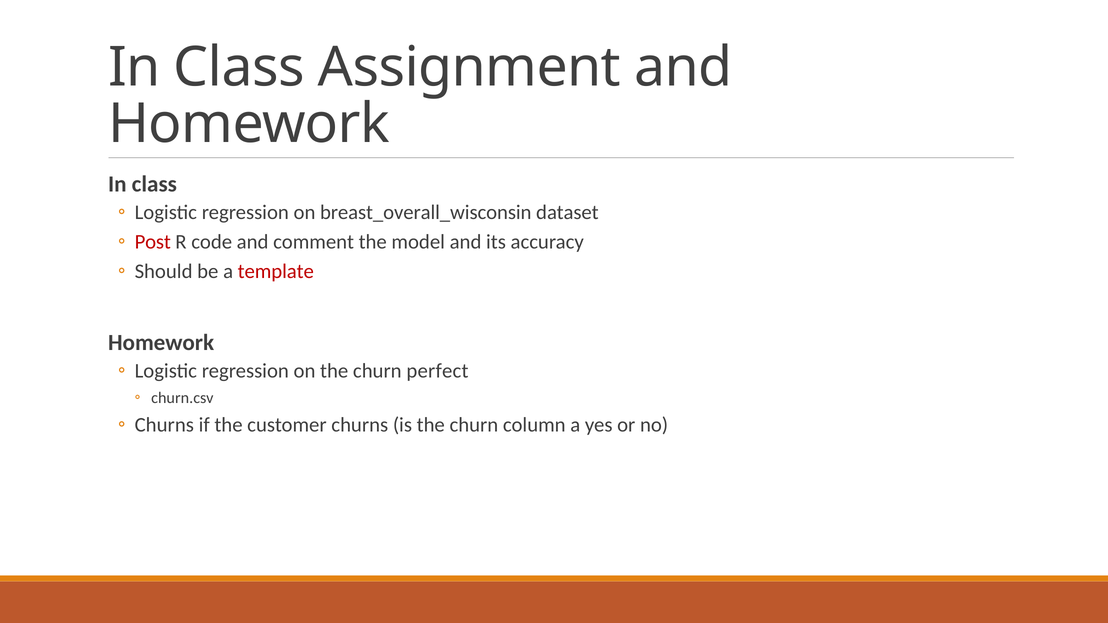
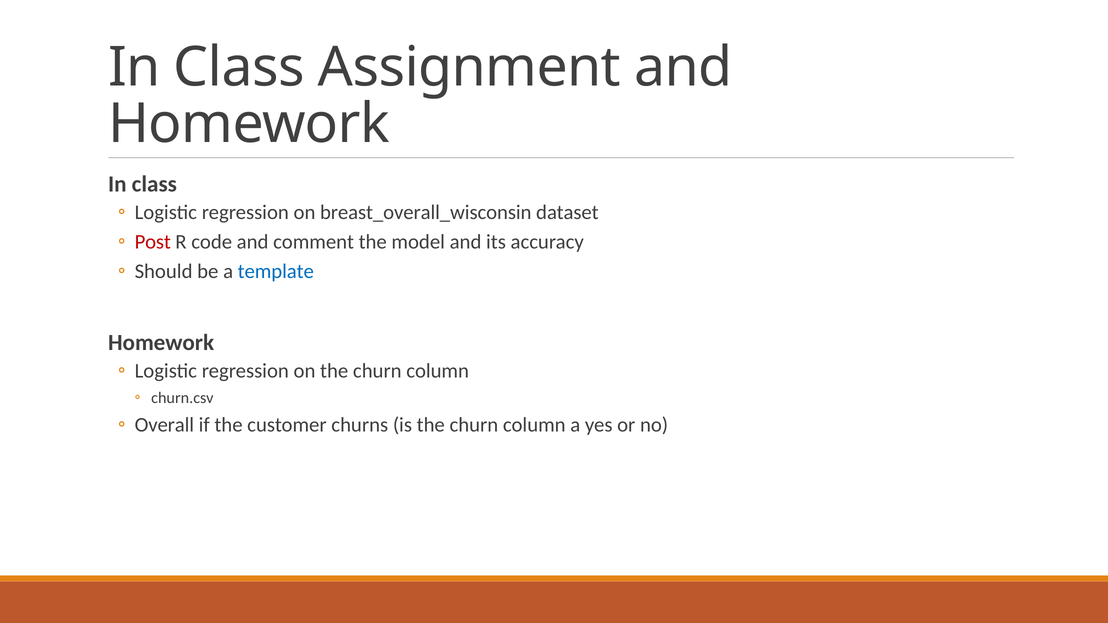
template colour: red -> blue
on the churn perfect: perfect -> column
Churns at (164, 425): Churns -> Overall
